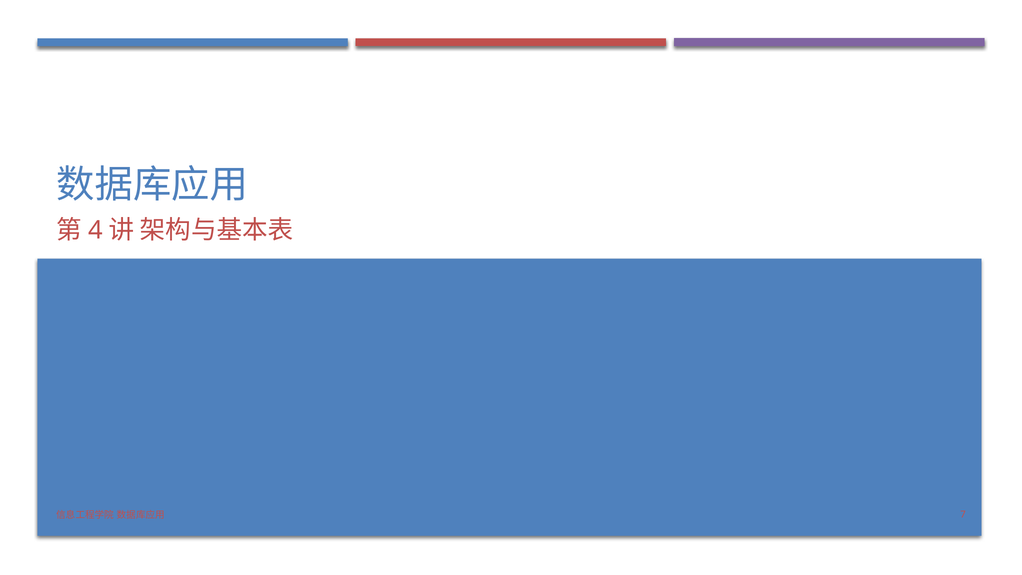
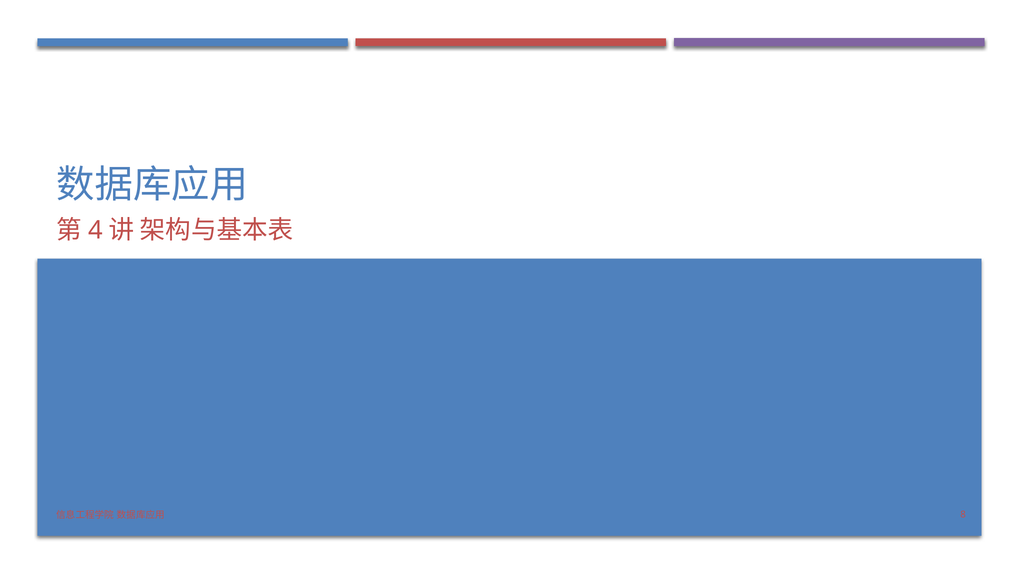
7: 7 -> 8
